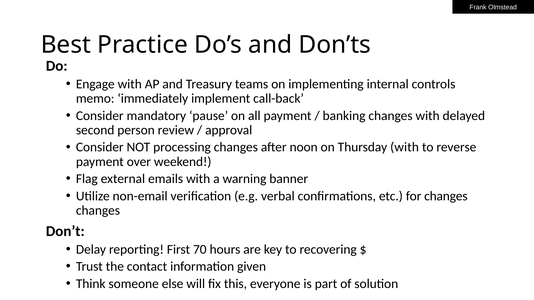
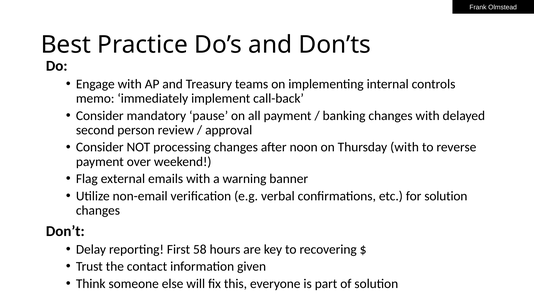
for changes: changes -> solution
70: 70 -> 58
